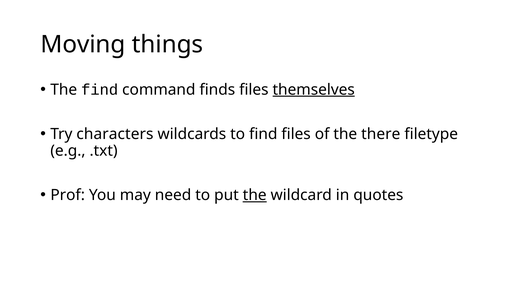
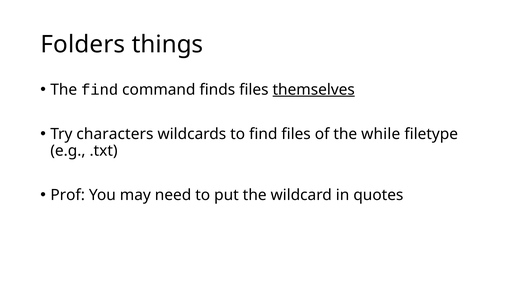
Moving: Moving -> Folders
there: there -> while
the at (255, 195) underline: present -> none
